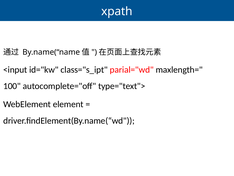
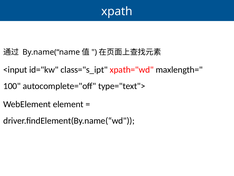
parial="wd: parial="wd -> xpath="wd
